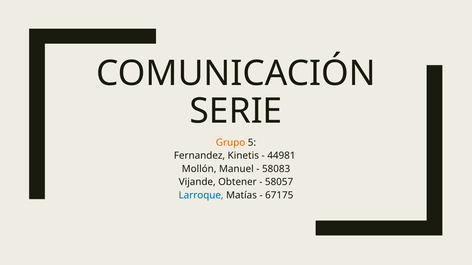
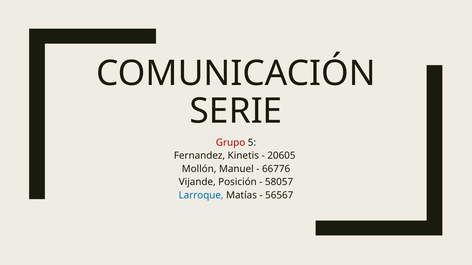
Grupo colour: orange -> red
44981: 44981 -> 20605
58083: 58083 -> 66776
Obtener: Obtener -> Posición
67175: 67175 -> 56567
